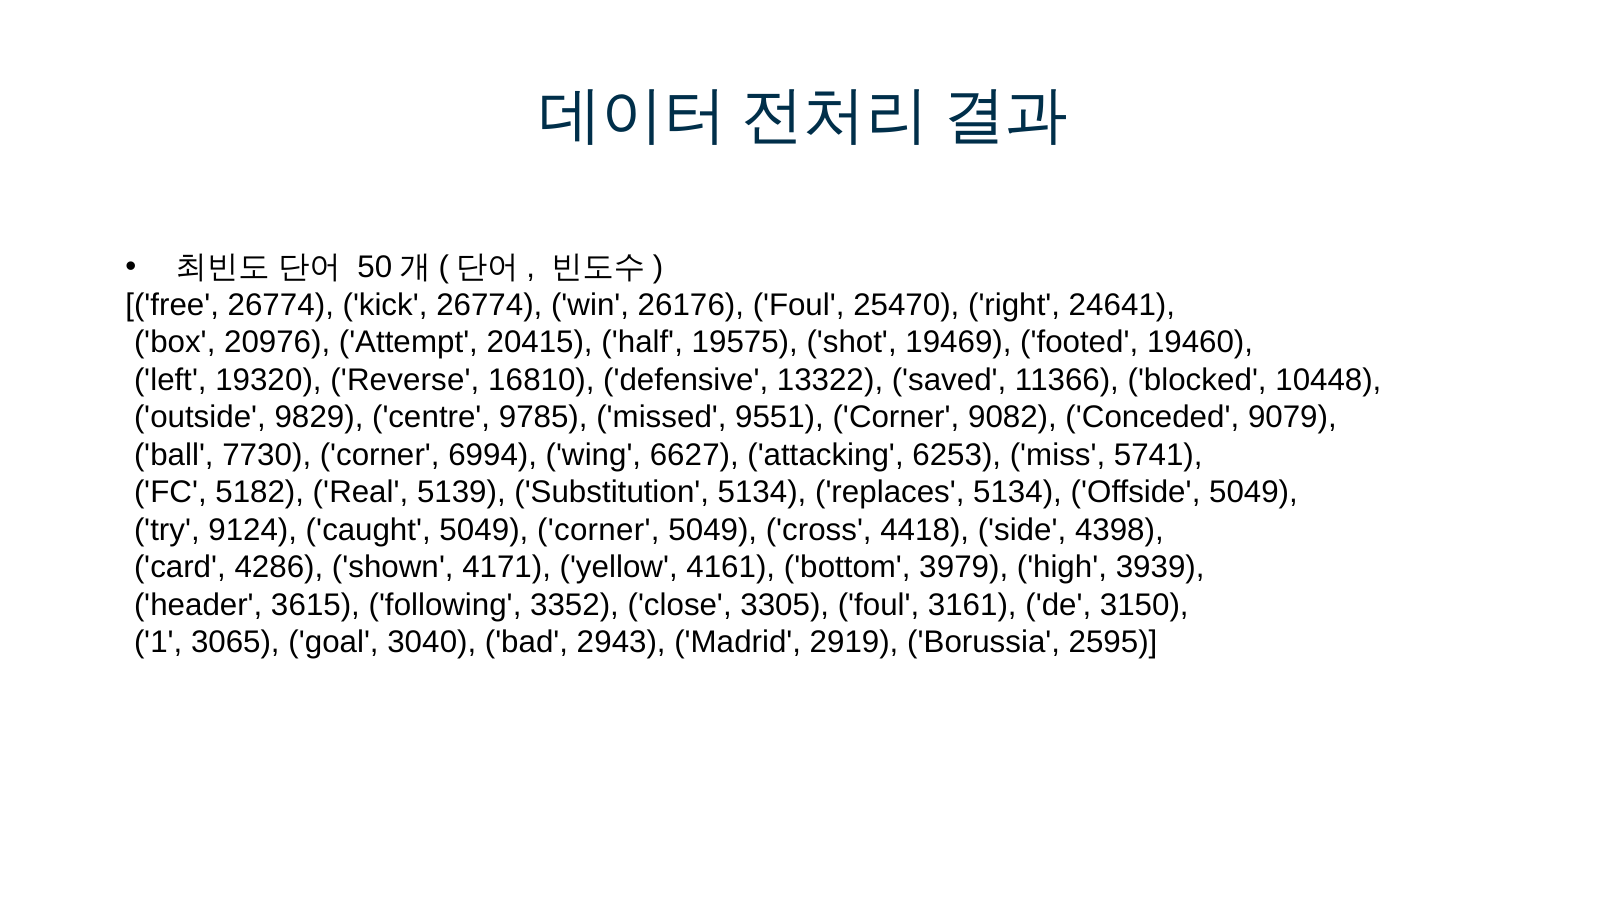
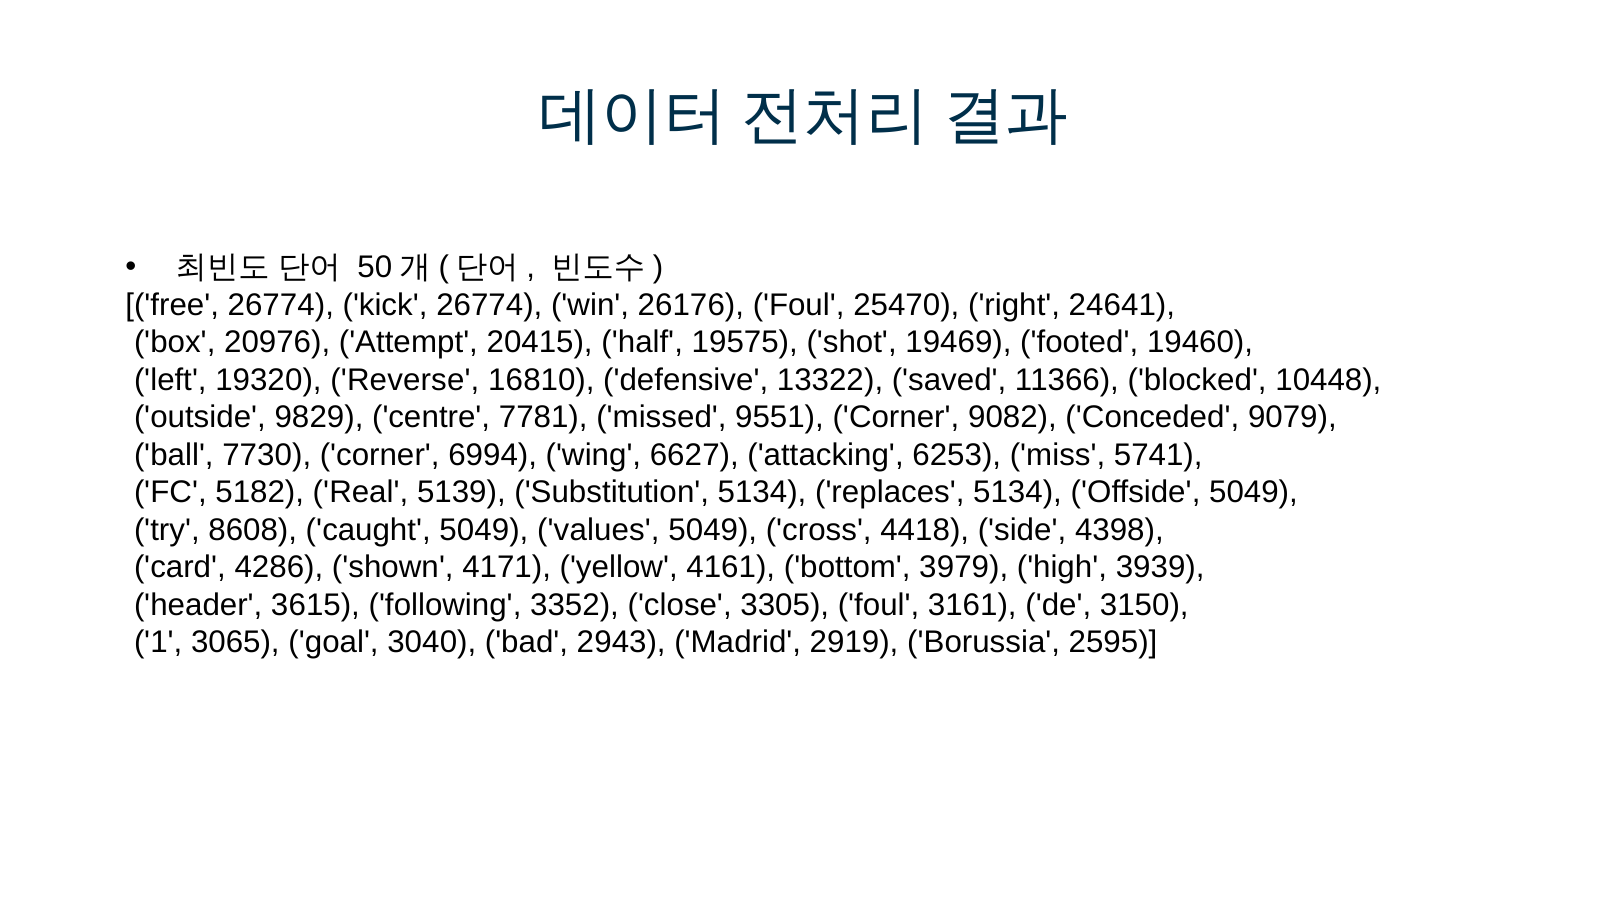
9785: 9785 -> 7781
9124: 9124 -> 8608
5049 corner: corner -> values
